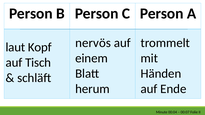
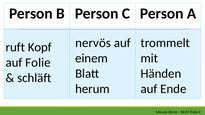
laut: laut -> ruft
auf Tisch: Tisch -> Folie
